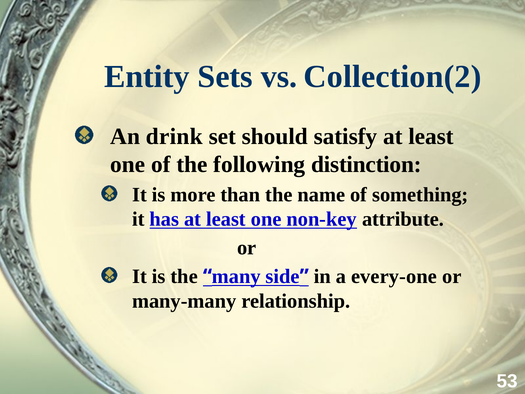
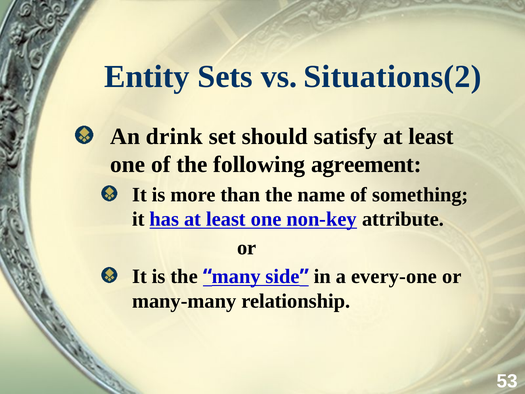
Collection(2: Collection(2 -> Situations(2
distinction: distinction -> agreement
